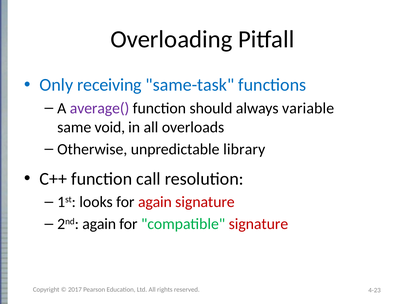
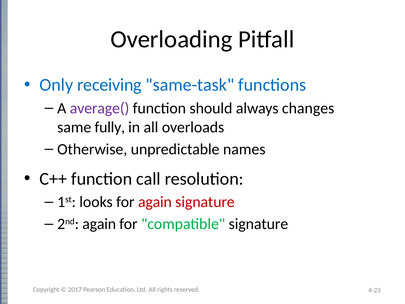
variable: variable -> changes
void: void -> fully
library: library -> names
signature at (258, 224) colour: red -> black
